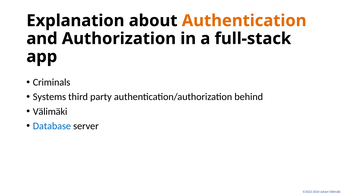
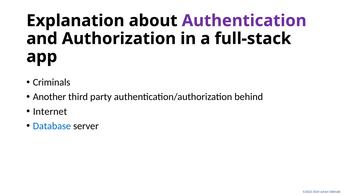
Authentication colour: orange -> purple
Systems: Systems -> Another
Välimäki at (50, 111): Välimäki -> Internet
